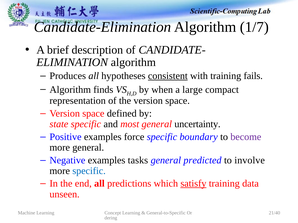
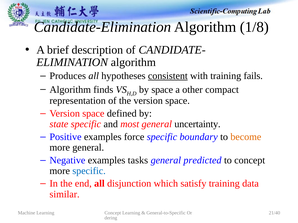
1/7: 1/7 -> 1/8
by when: when -> space
large: large -> other
become colour: purple -> orange
to involve: involve -> concept
predictions: predictions -> disjunction
satisfy underline: present -> none
unseen: unseen -> similar
